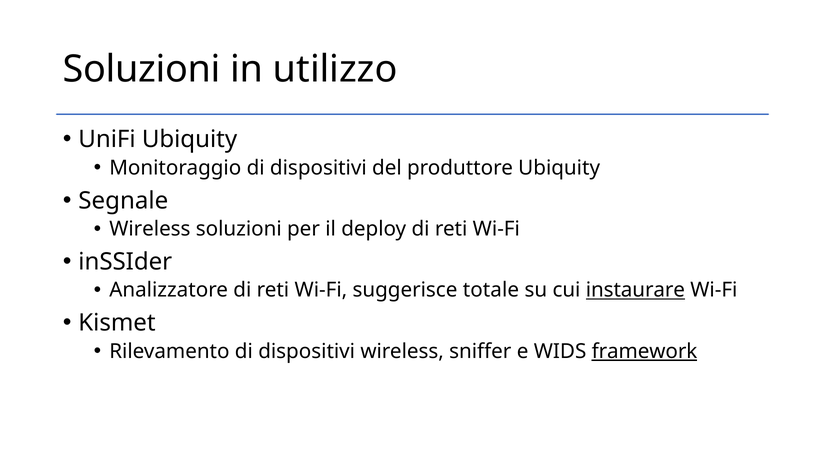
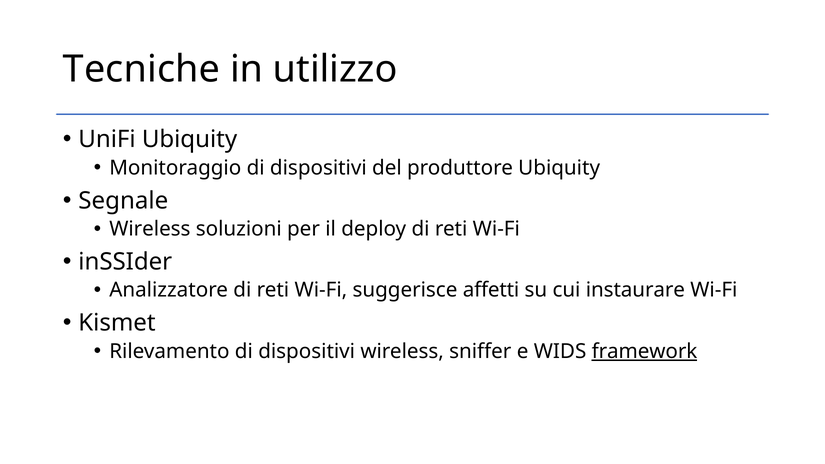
Soluzioni at (142, 69): Soluzioni -> Tecniche
totale: totale -> affetti
instaurare underline: present -> none
